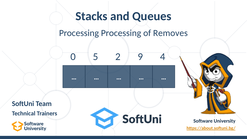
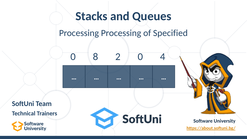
Removes: Removes -> Specified
5: 5 -> 8
2 9: 9 -> 0
